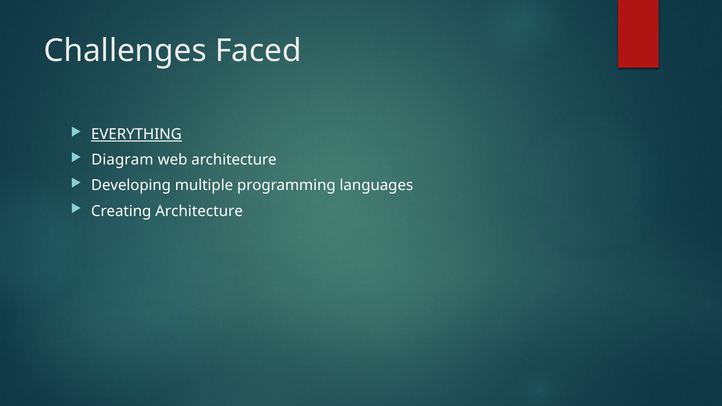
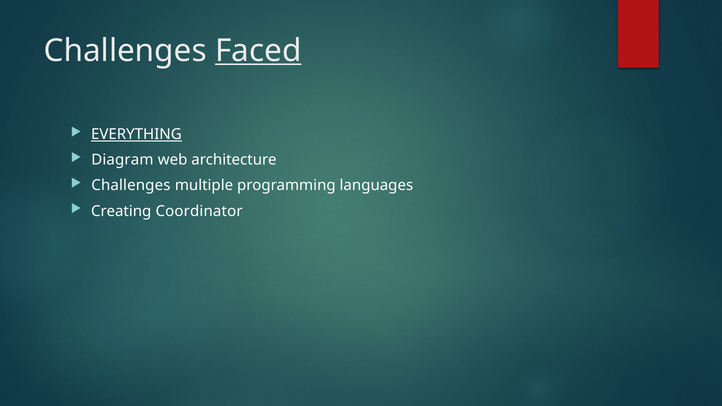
Faced underline: none -> present
Developing at (131, 186): Developing -> Challenges
Creating Architecture: Architecture -> Coordinator
